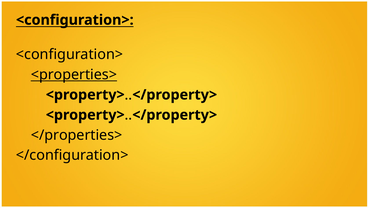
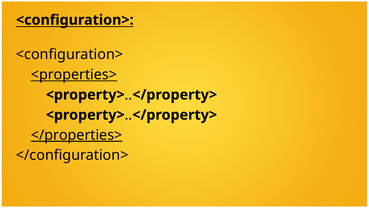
</properties> underline: none -> present
